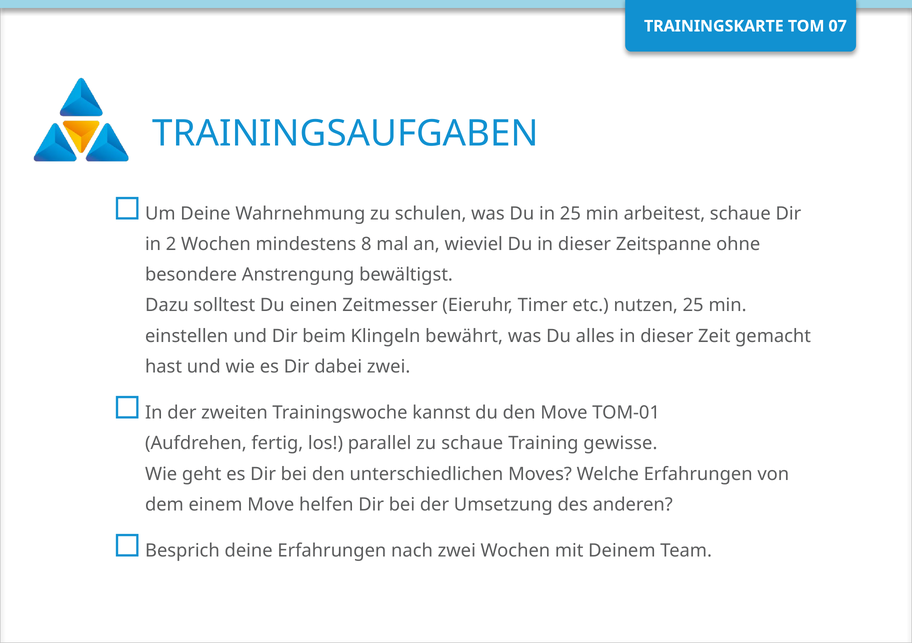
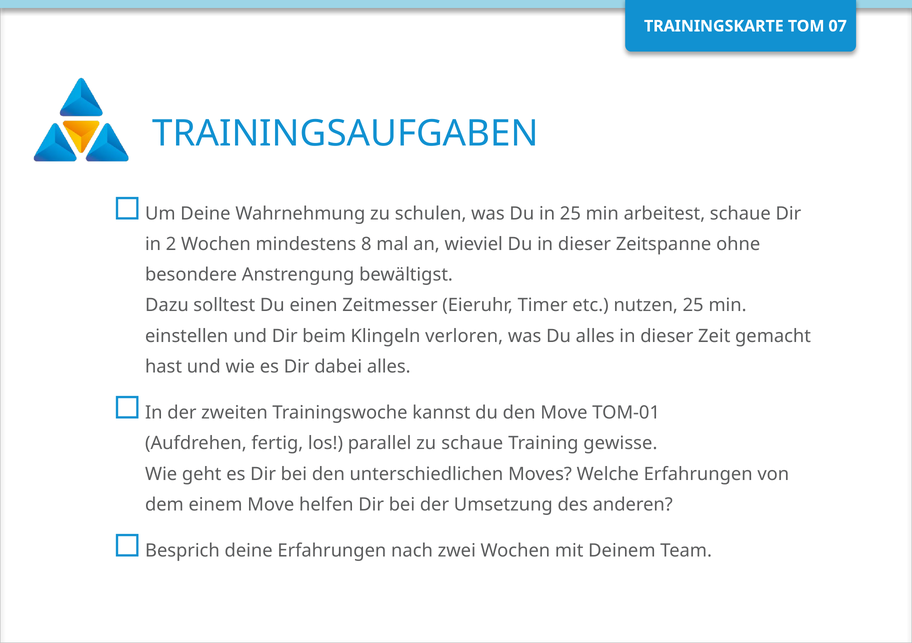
bewährt: bewährt -> verloren
dabei zwei: zwei -> alles
